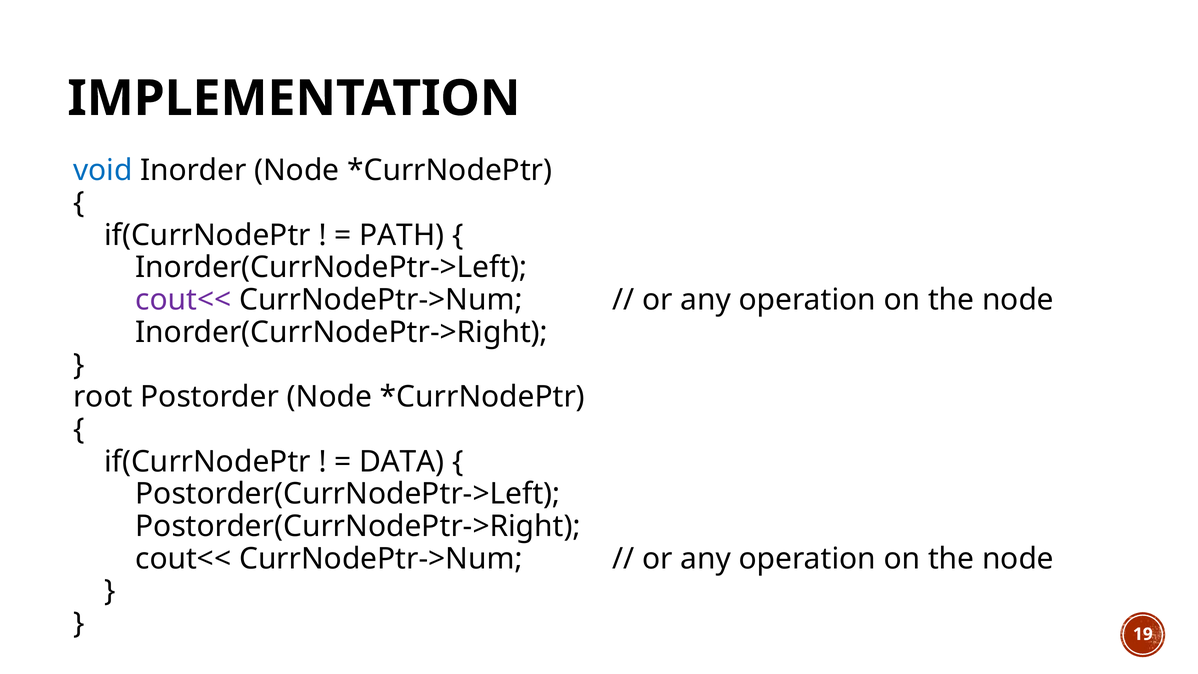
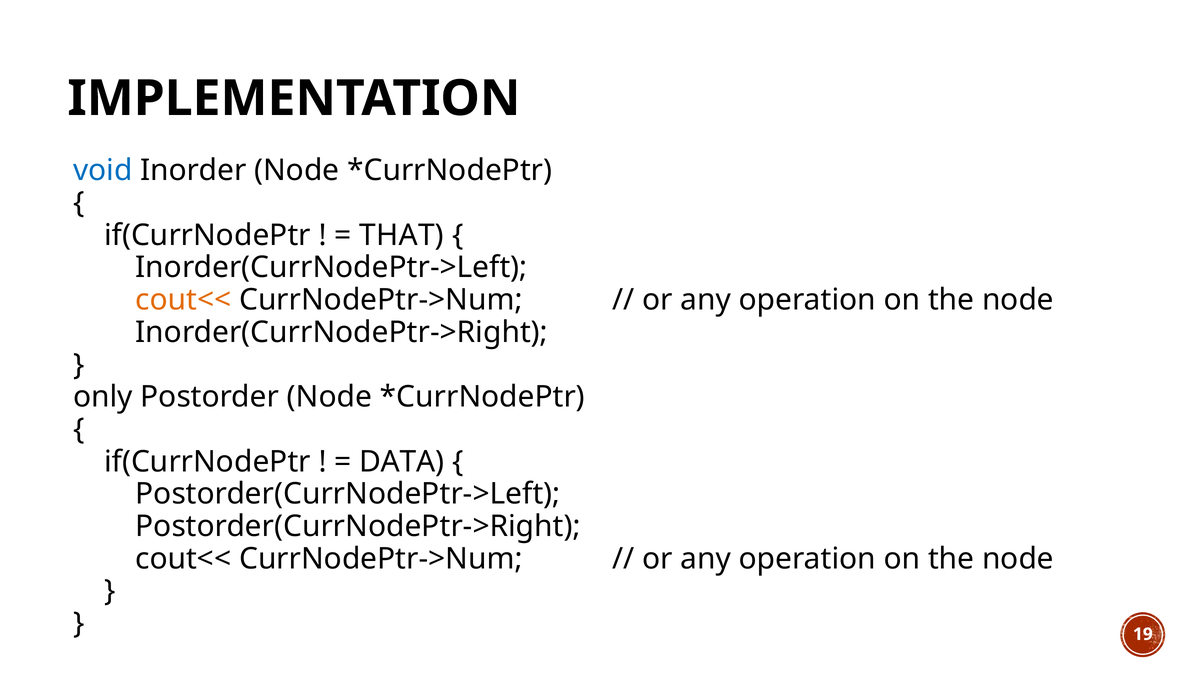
PATH: PATH -> THAT
cout<< at (183, 300) colour: purple -> orange
root: root -> only
